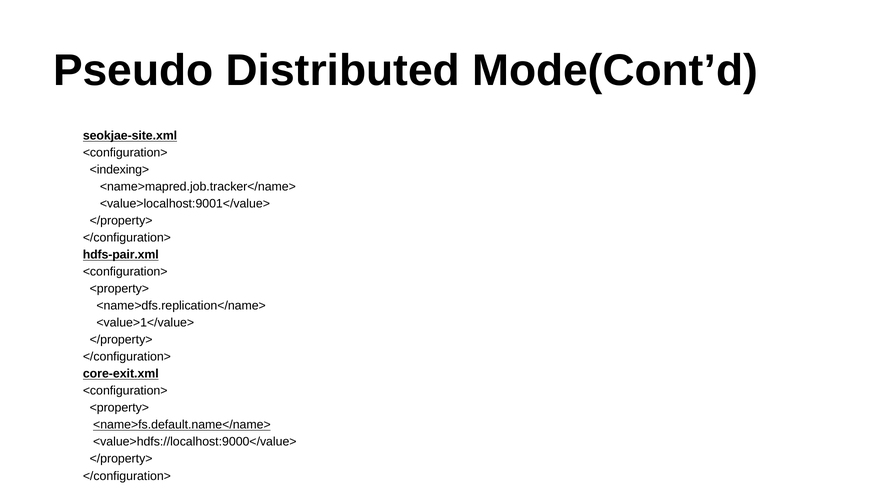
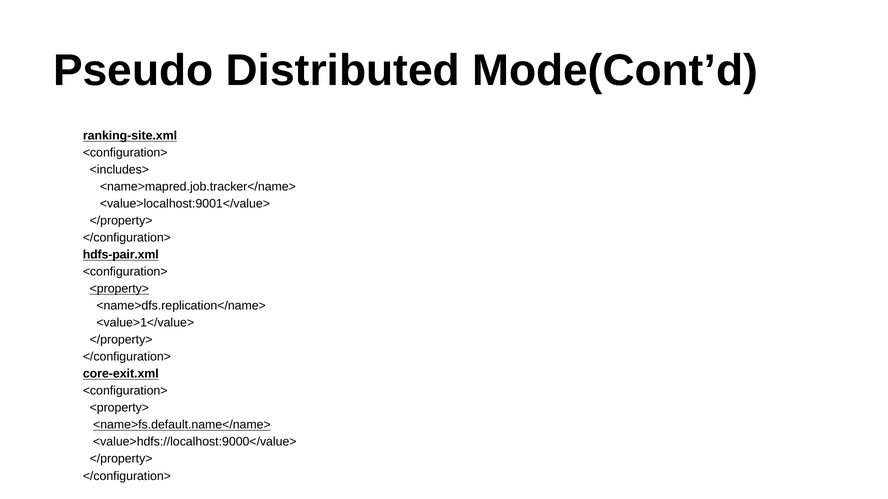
seokjae-site.xml: seokjae-site.xml -> ranking-site.xml
<indexing>: <indexing> -> <includes>
<property> at (119, 289) underline: none -> present
